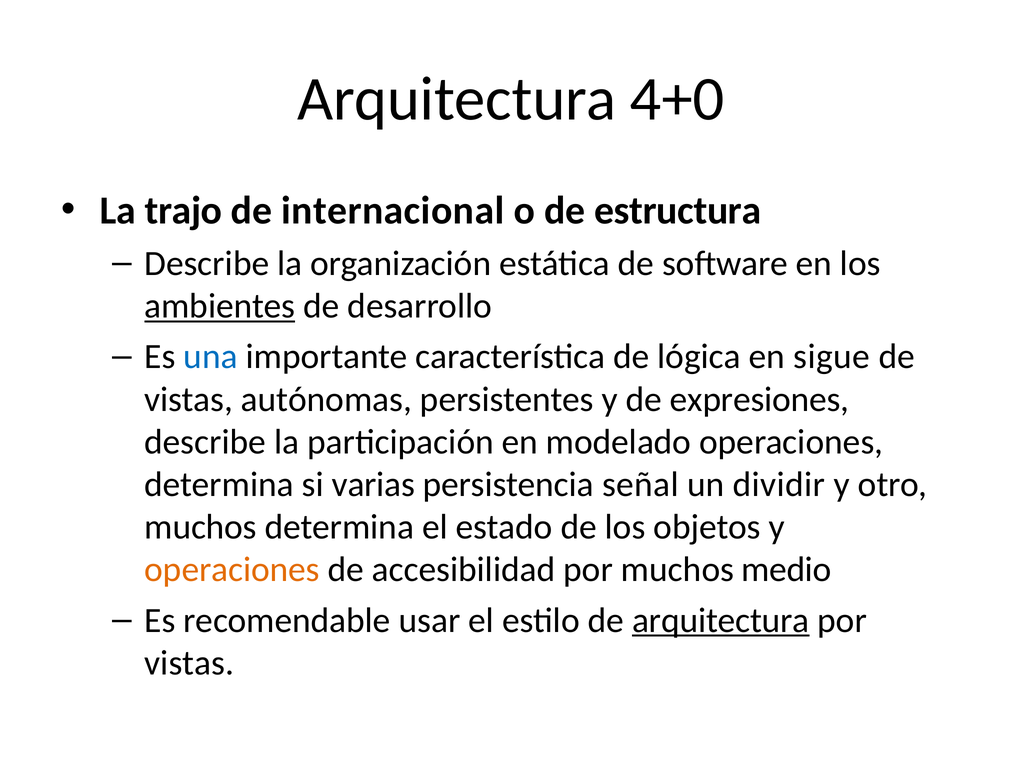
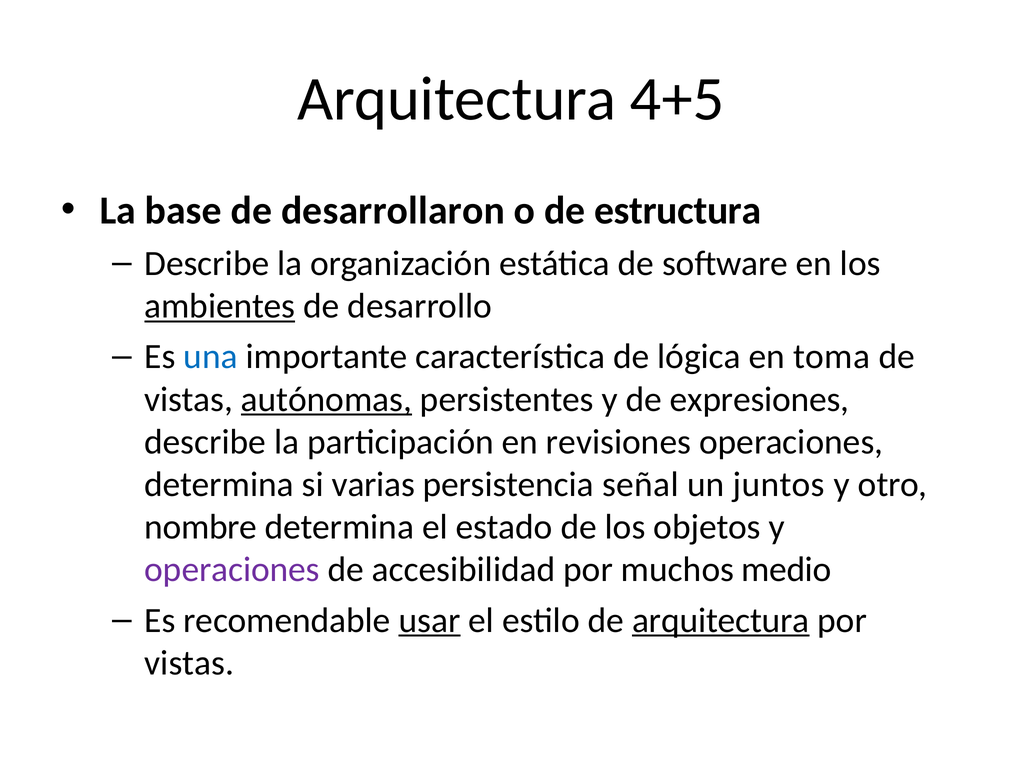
4+0: 4+0 -> 4+5
trajo: trajo -> base
internacional: internacional -> desarrollaron
sigue: sigue -> toma
autónomas underline: none -> present
modelado: modelado -> revisiones
dividir: dividir -> juntos
muchos at (201, 527): muchos -> nombre
operaciones at (232, 569) colour: orange -> purple
usar underline: none -> present
